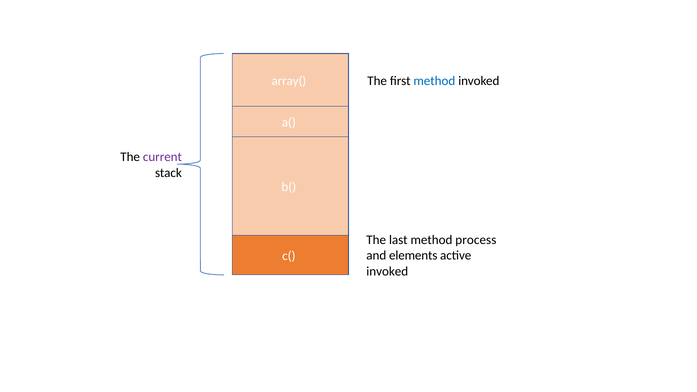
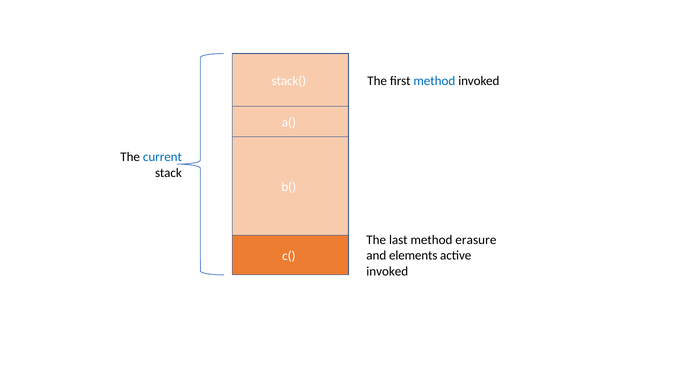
array(: array( -> stack(
current colour: purple -> blue
process: process -> erasure
